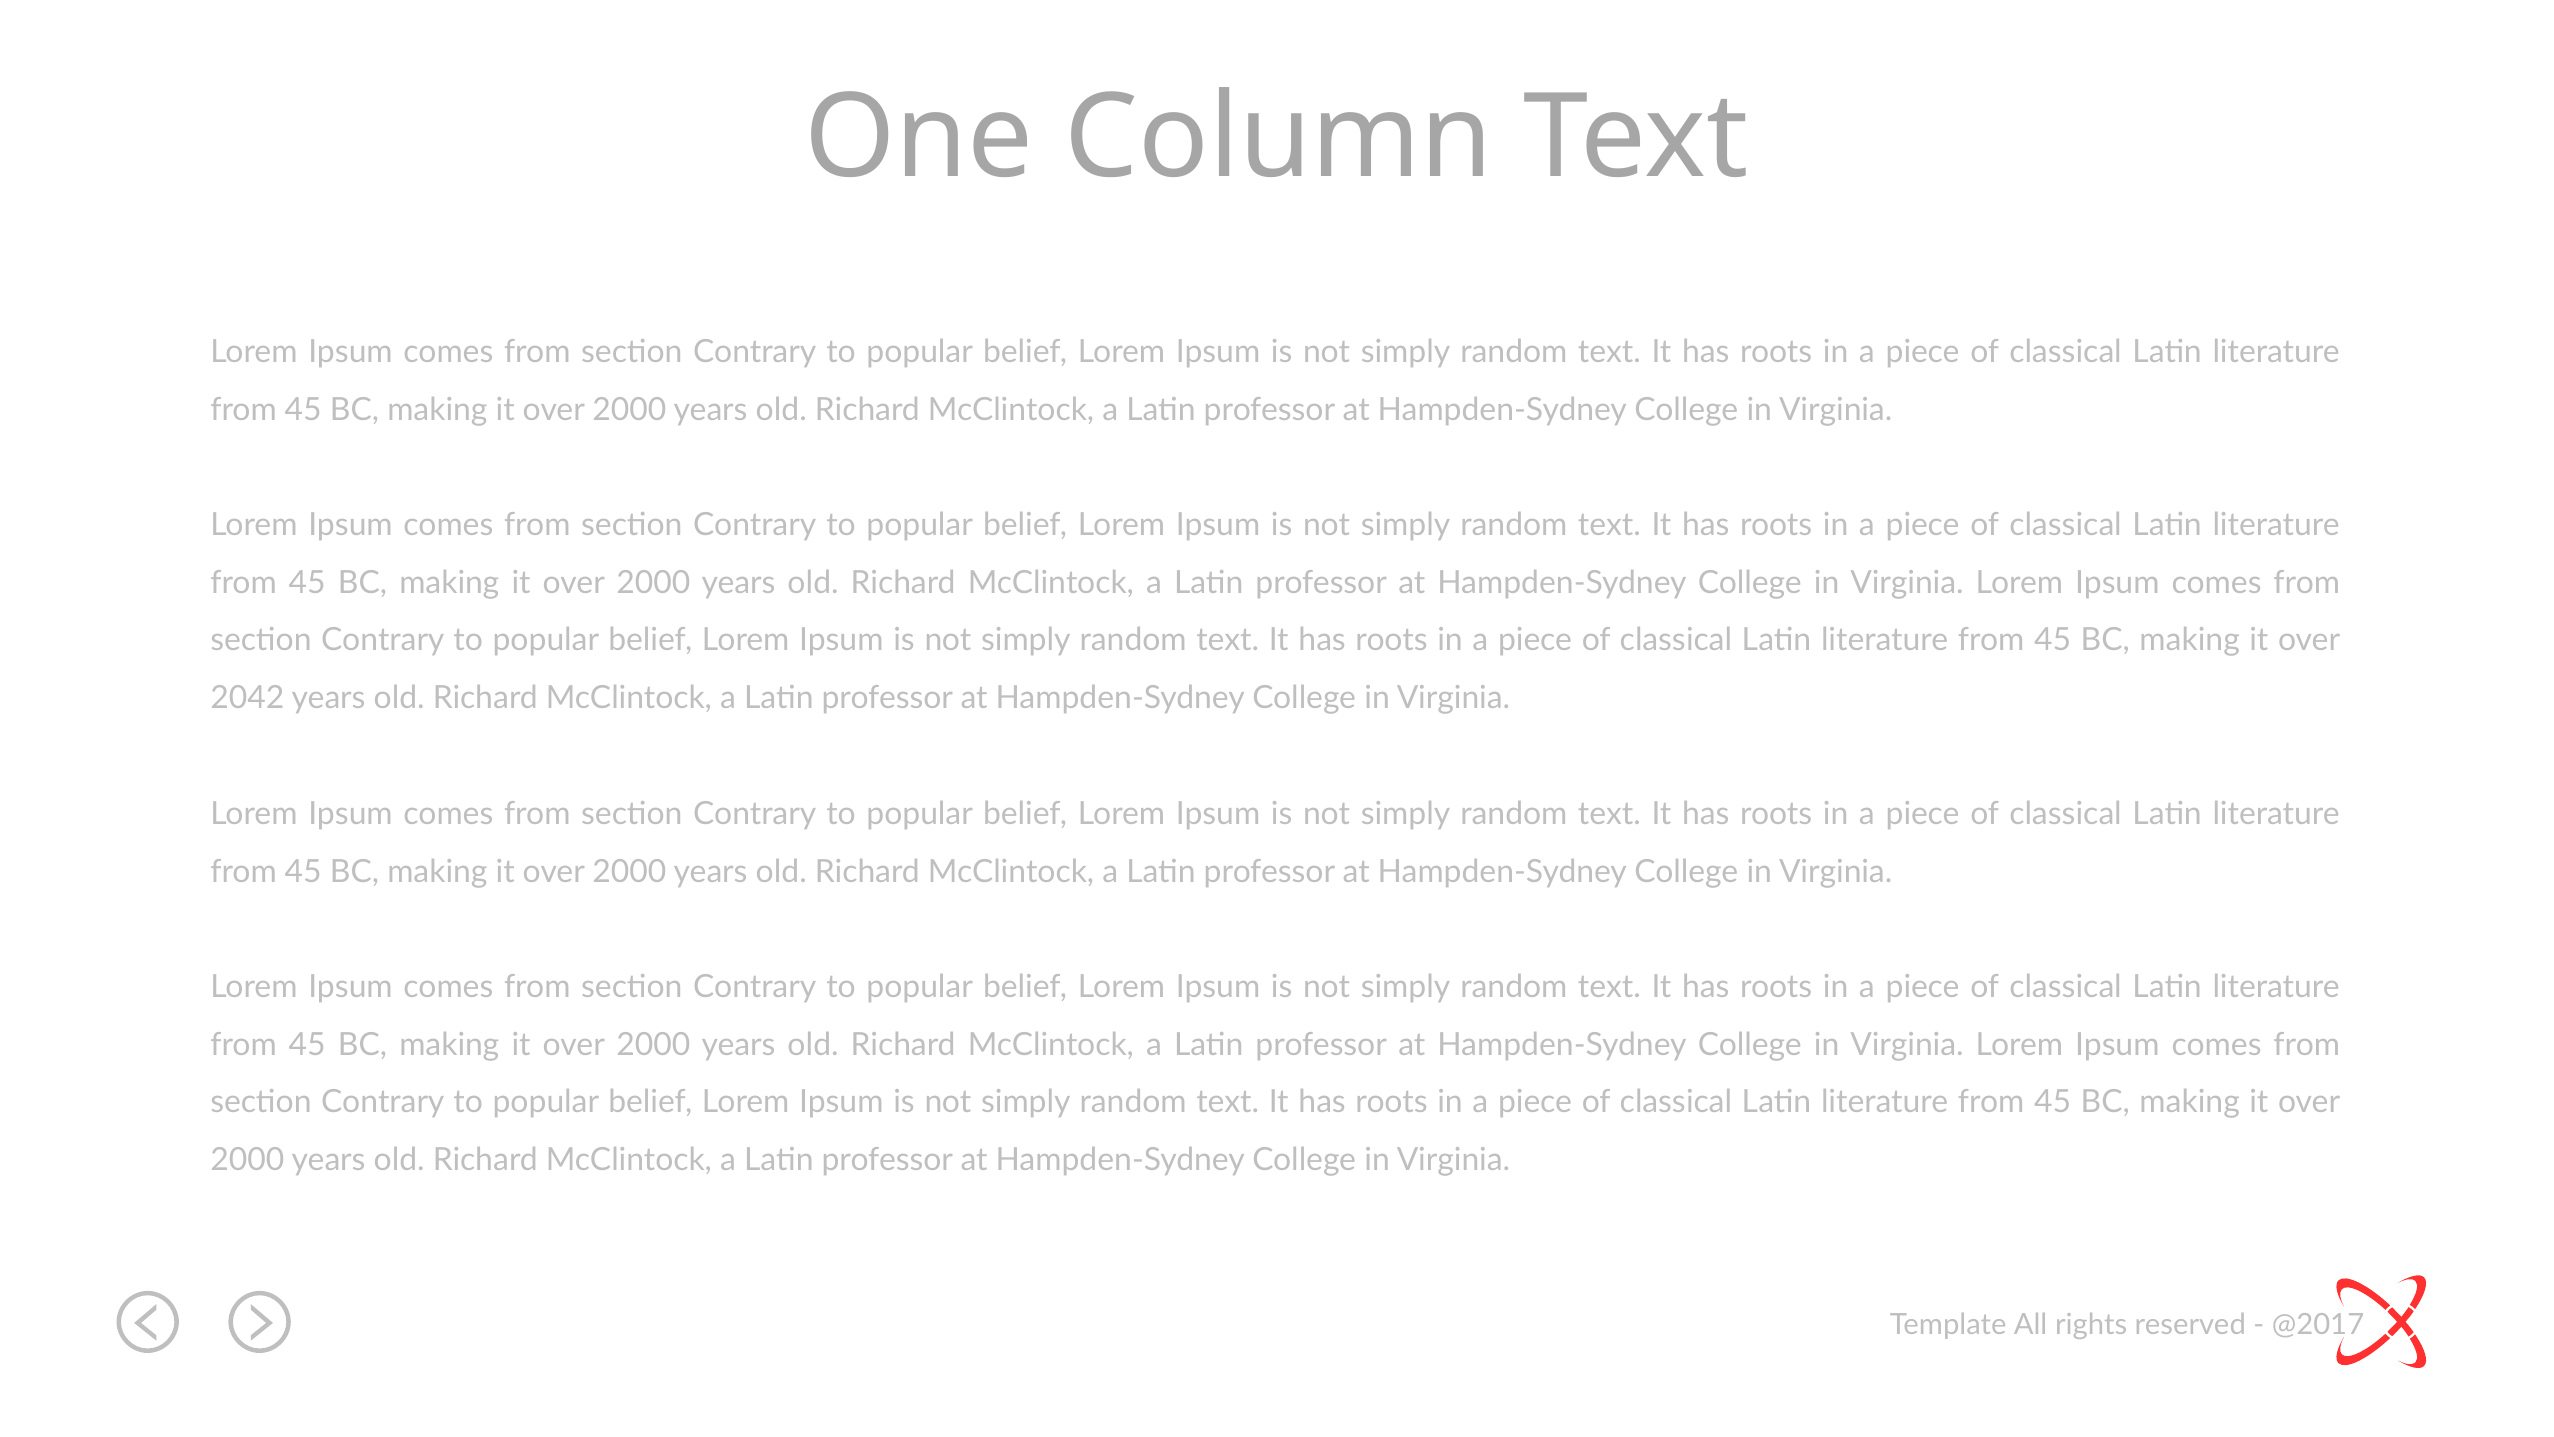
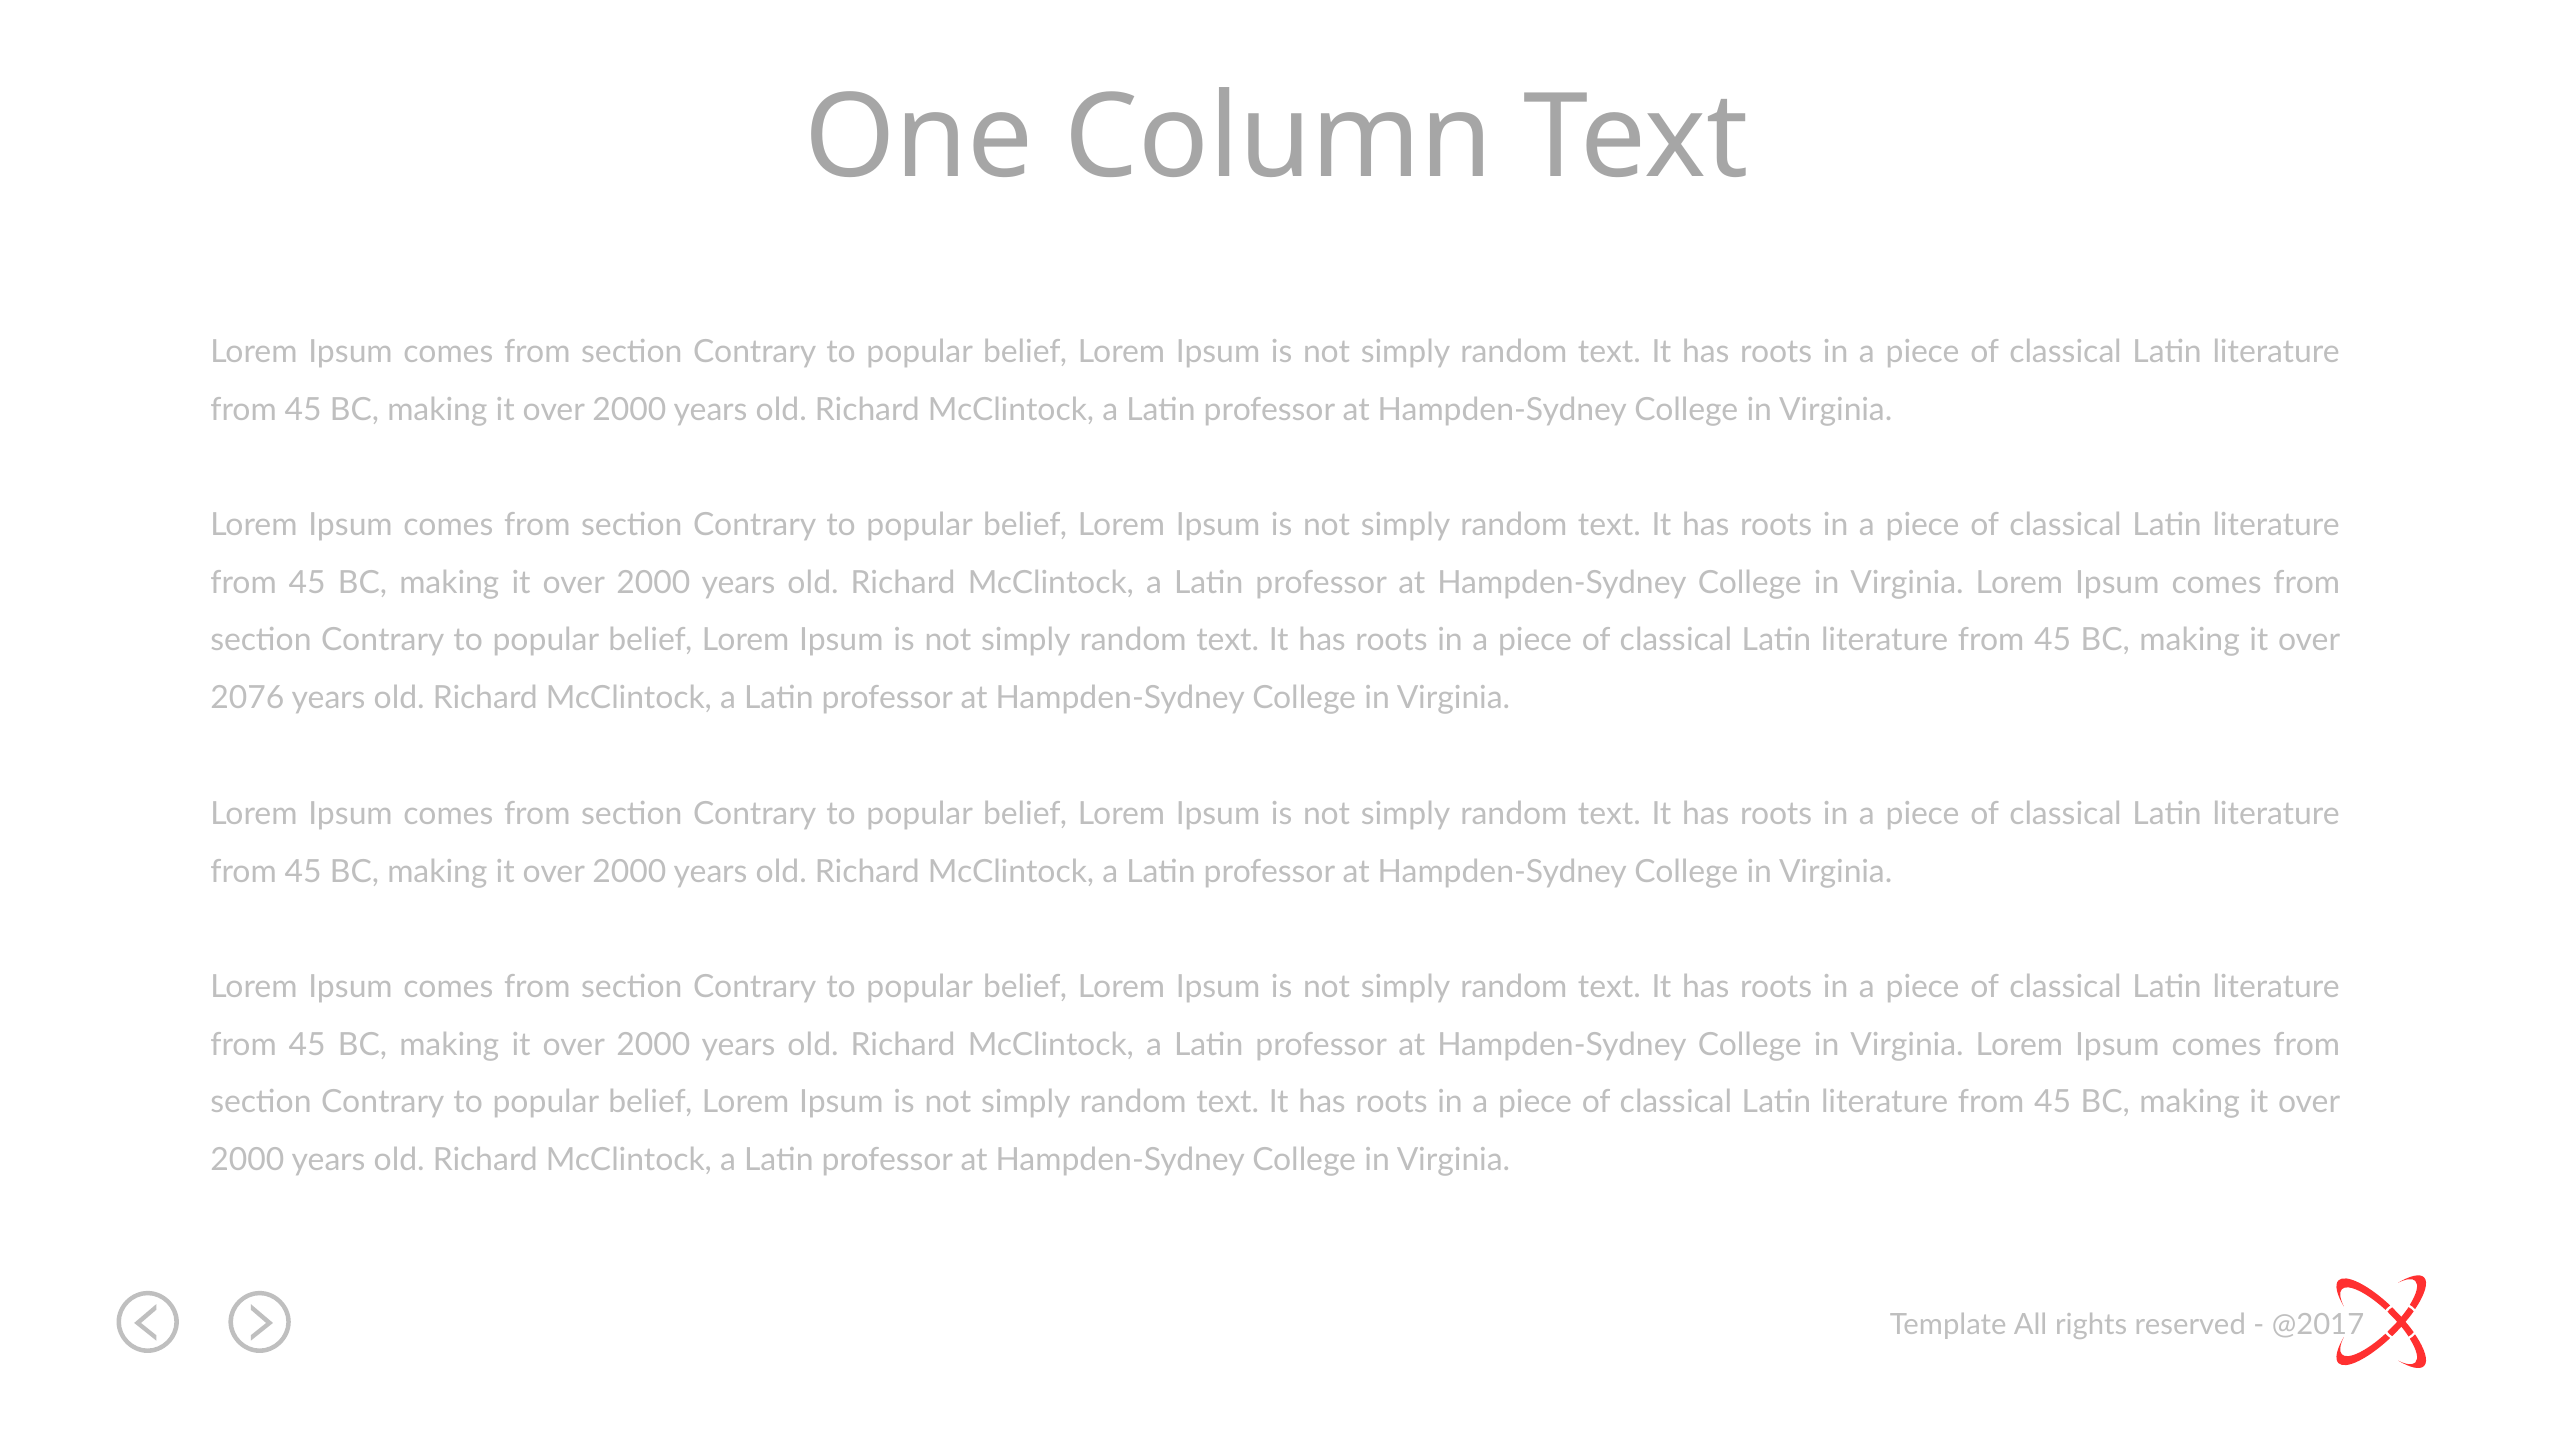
2042: 2042 -> 2076
